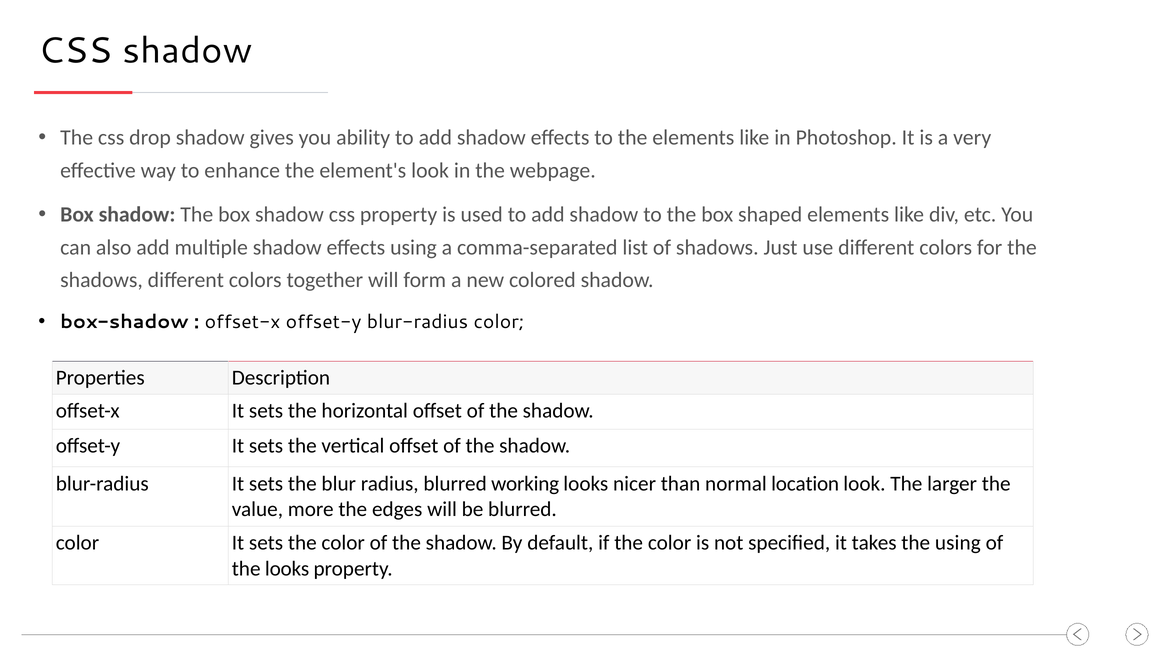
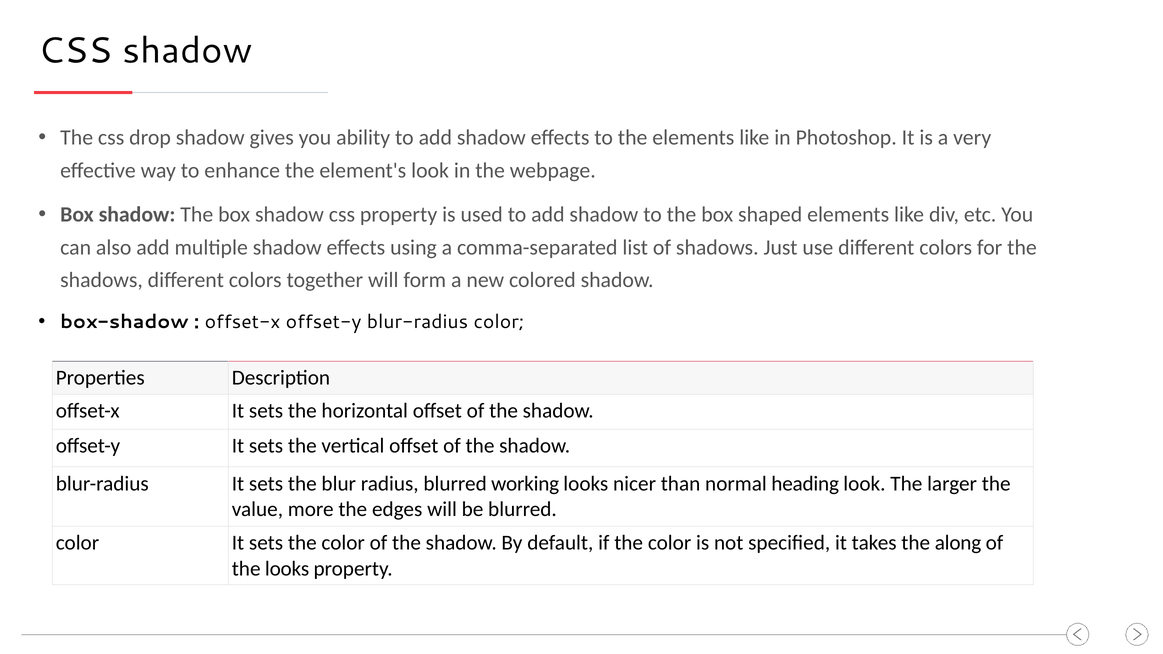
location: location -> heading
the using: using -> along
